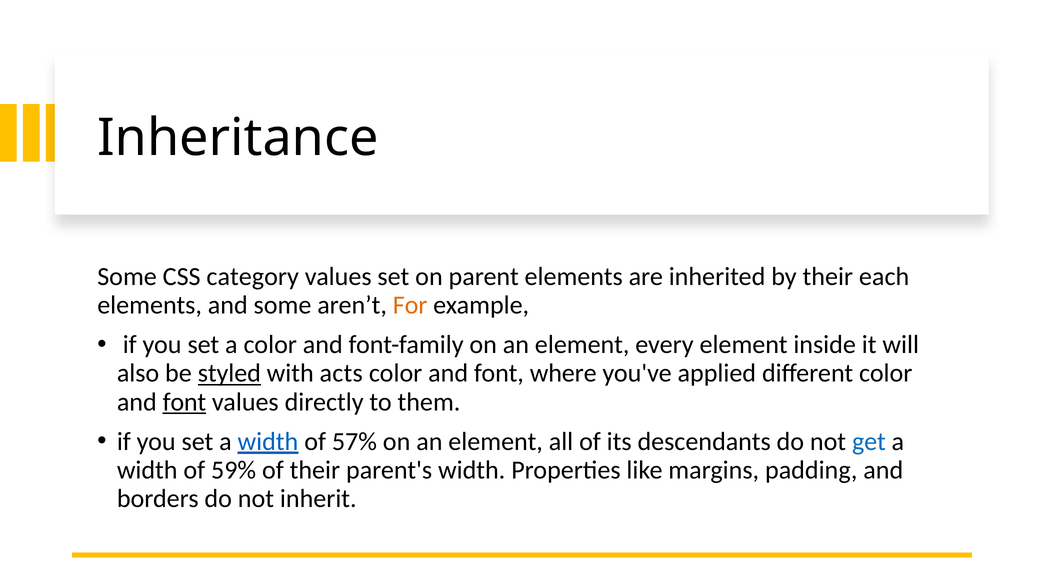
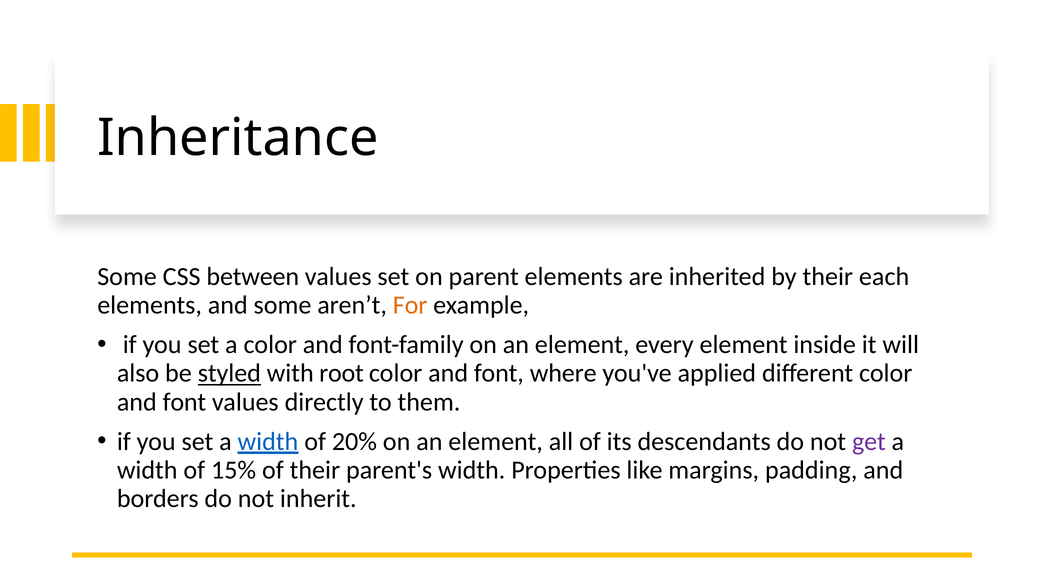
category: category -> between
acts: acts -> root
font at (184, 402) underline: present -> none
57%: 57% -> 20%
get colour: blue -> purple
59%: 59% -> 15%
